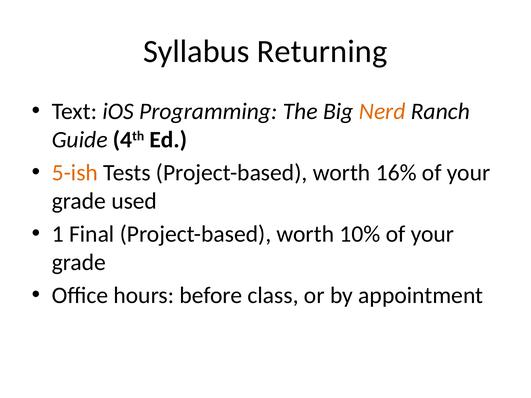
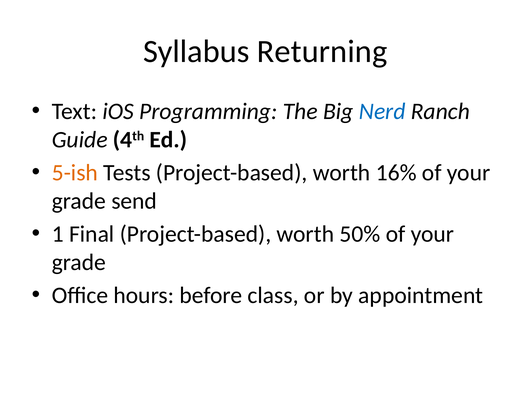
Nerd colour: orange -> blue
used: used -> send
10%: 10% -> 50%
